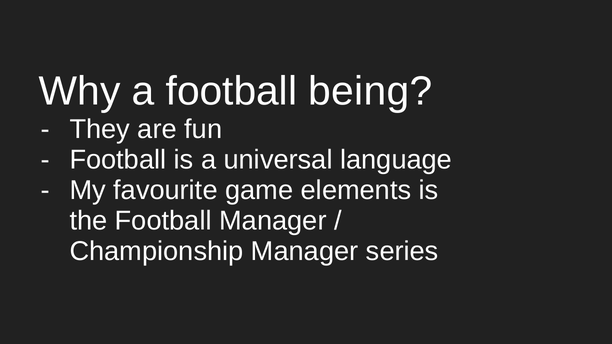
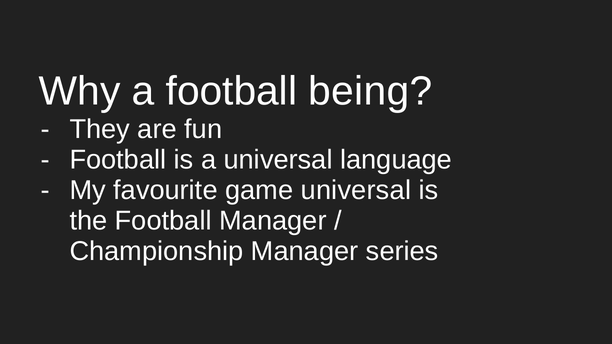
game elements: elements -> universal
